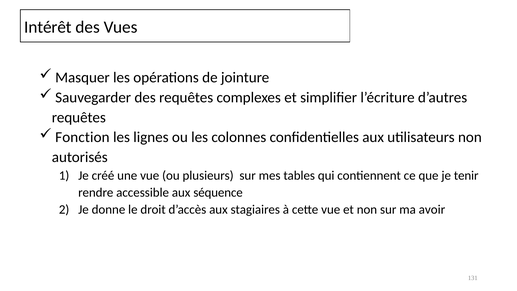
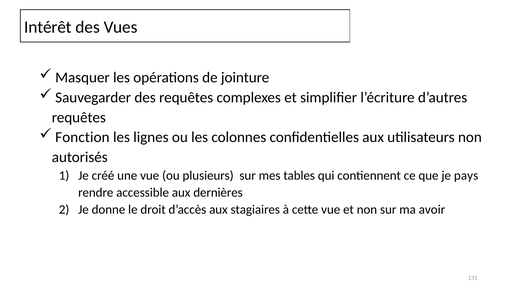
tenir: tenir -> pays
séquence: séquence -> dernières
